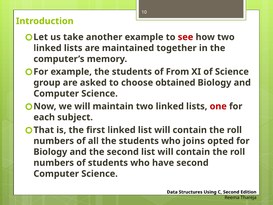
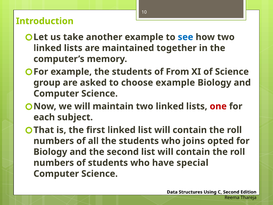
see colour: red -> blue
choose obtained: obtained -> example
have second: second -> special
